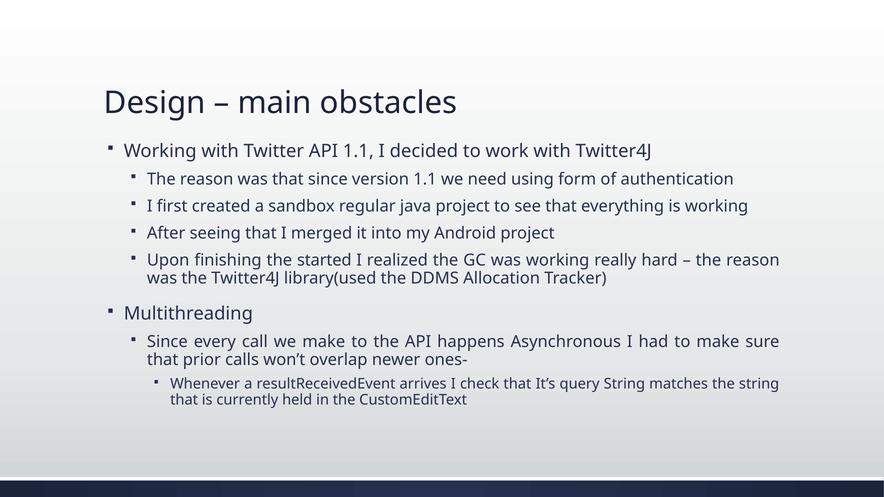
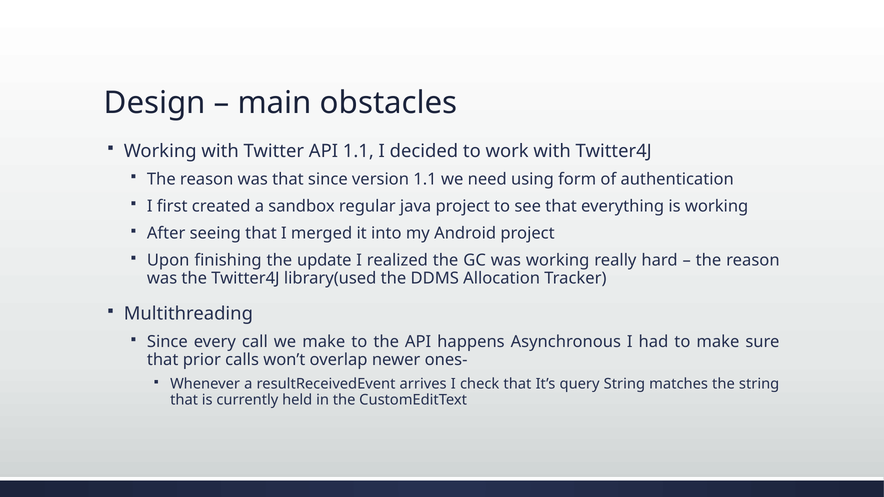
started: started -> update
